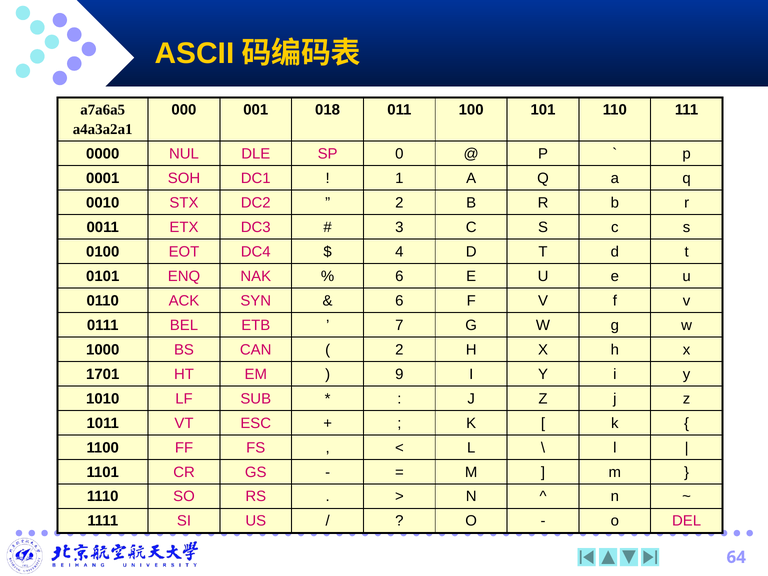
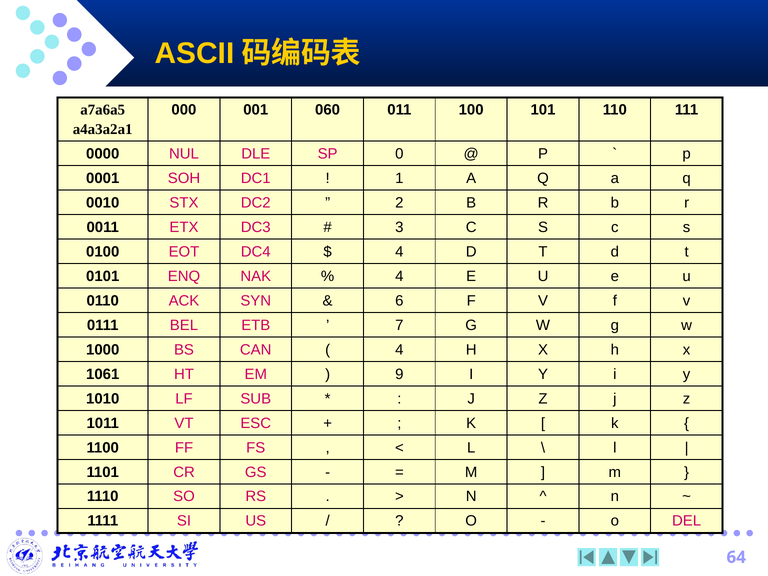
018: 018 -> 060
6 at (399, 276): 6 -> 4
2 at (399, 350): 2 -> 4
1701: 1701 -> 1061
